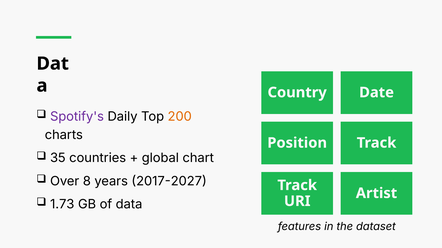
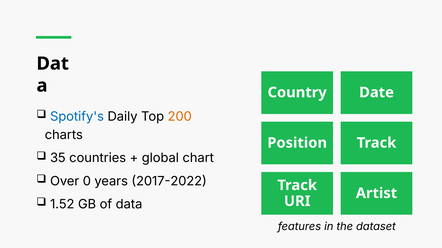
Spotify's colour: purple -> blue
8: 8 -> 0
2017-2027: 2017-2027 -> 2017-2022
1.73: 1.73 -> 1.52
